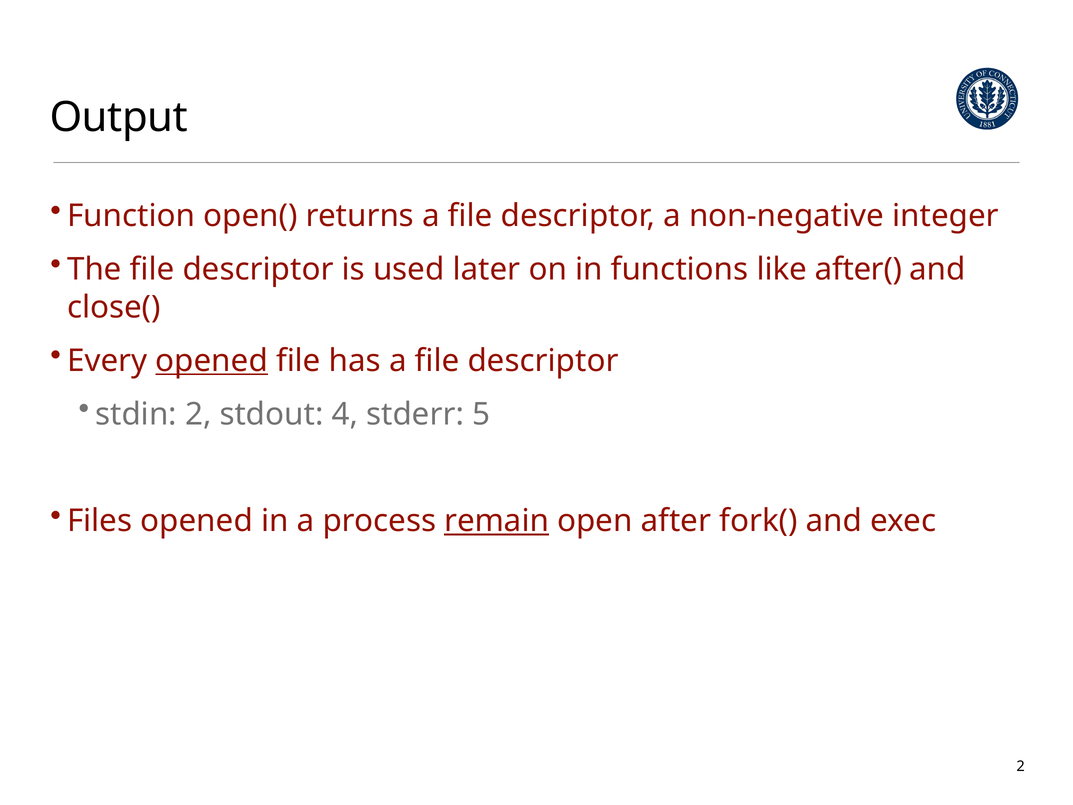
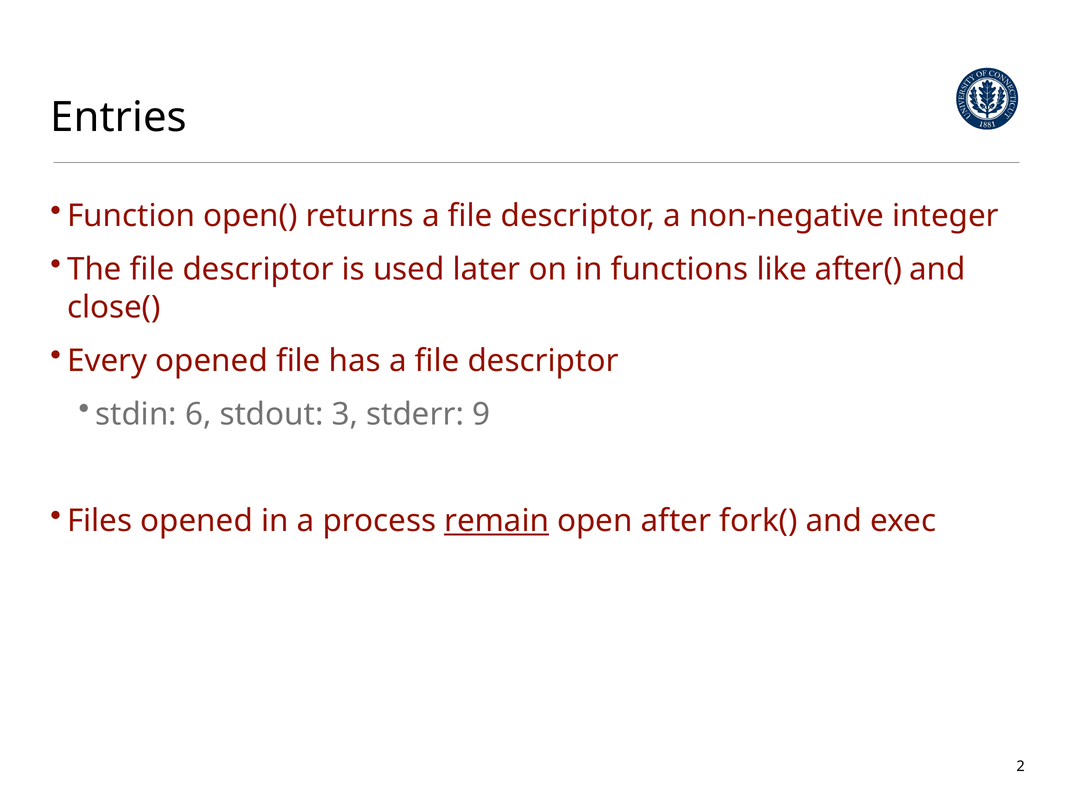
Output: Output -> Entries
opened at (212, 361) underline: present -> none
stdin 2: 2 -> 6
4: 4 -> 3
5: 5 -> 9
